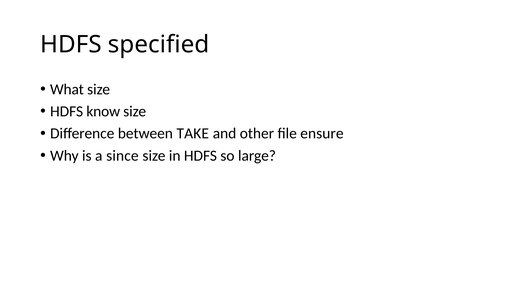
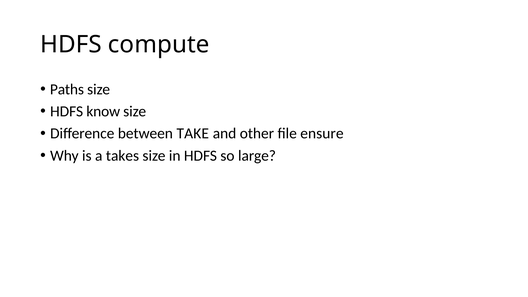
specified: specified -> compute
What: What -> Paths
since: since -> takes
